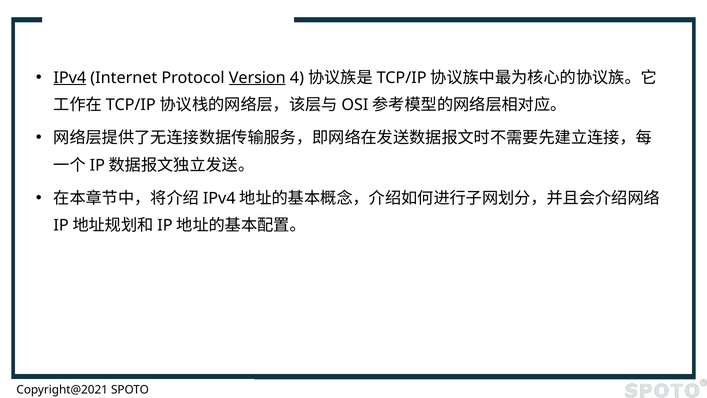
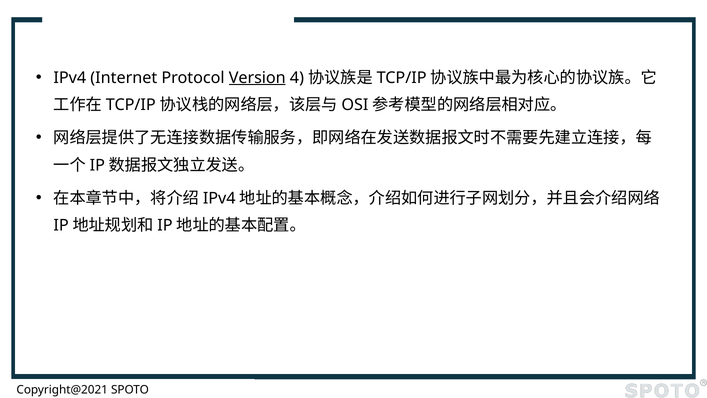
IPv4 at (70, 78) underline: present -> none
